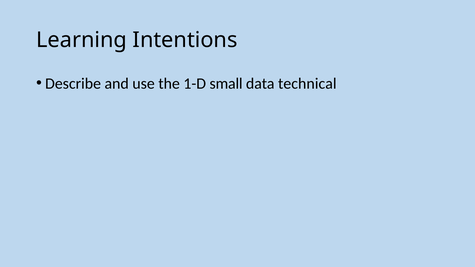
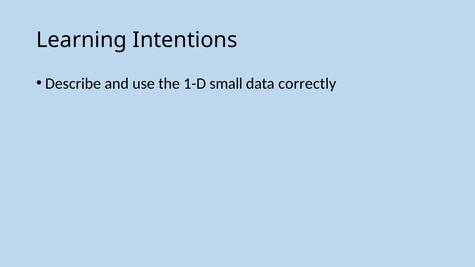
technical: technical -> correctly
